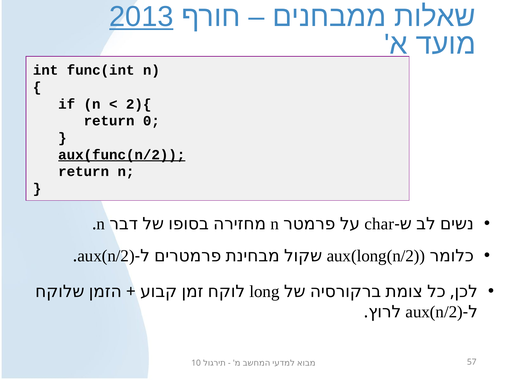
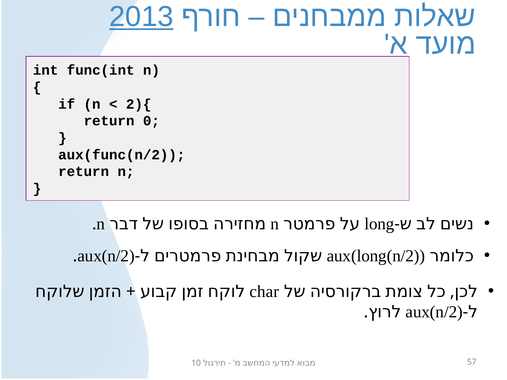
aux(func(n/2 underline: present -> none
char: char -> long
long: long -> char
